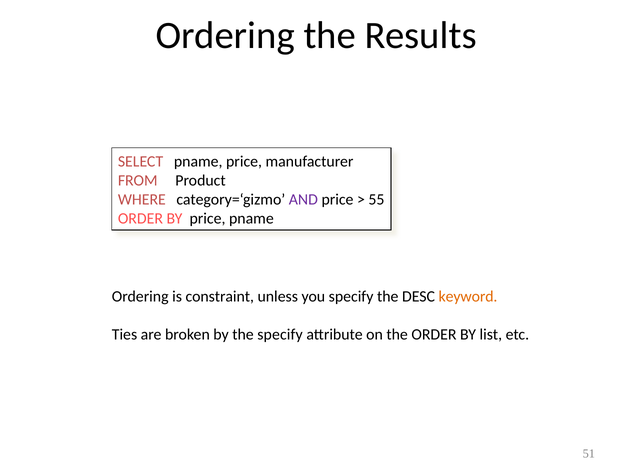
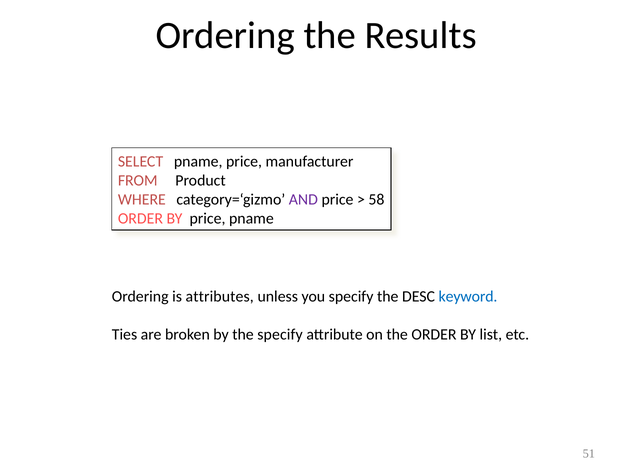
55: 55 -> 58
constraint: constraint -> attributes
keyword colour: orange -> blue
